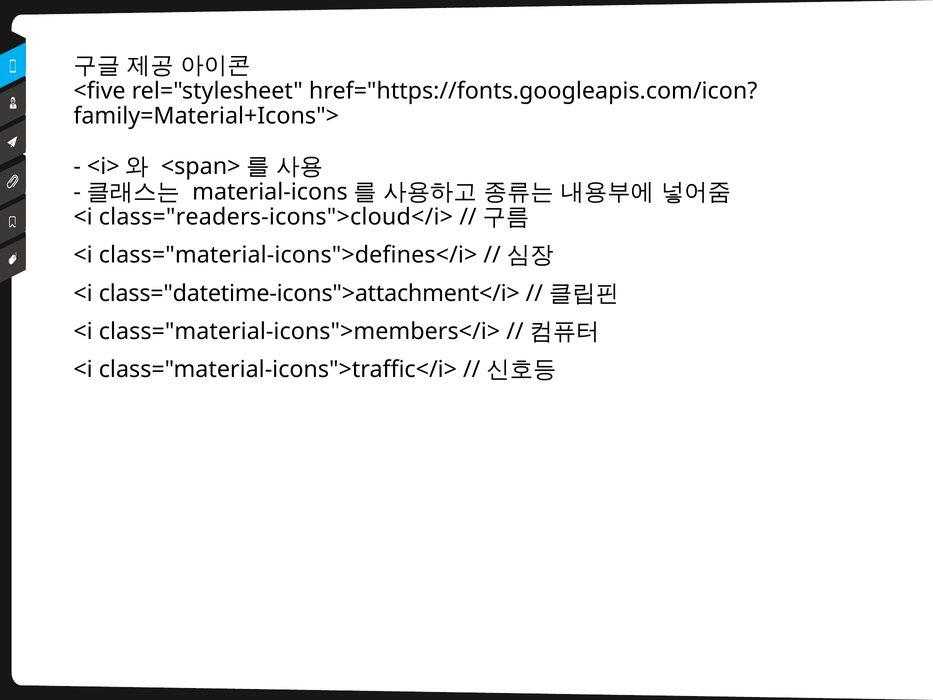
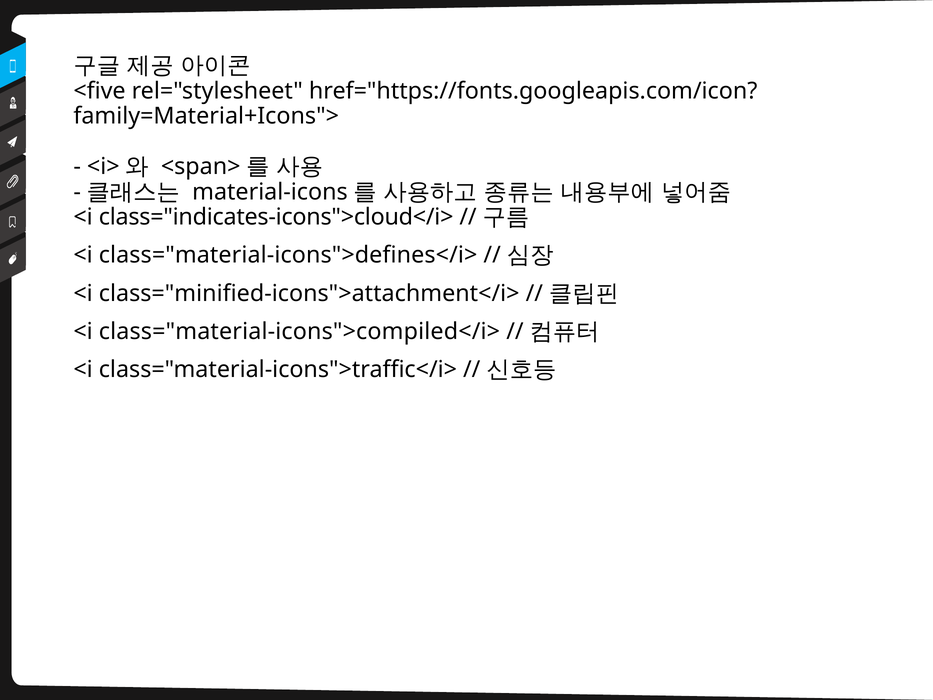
class="readers-icons">cloud</i>: class="readers-icons">cloud</i> -> class="indicates-icons">cloud</i>
class="datetime-icons">attachment</i>: class="datetime-icons">attachment</i> -> class="minified-icons">attachment</i>
class="material-icons">members</i>: class="material-icons">members</i> -> class="material-icons">compiled</i>
